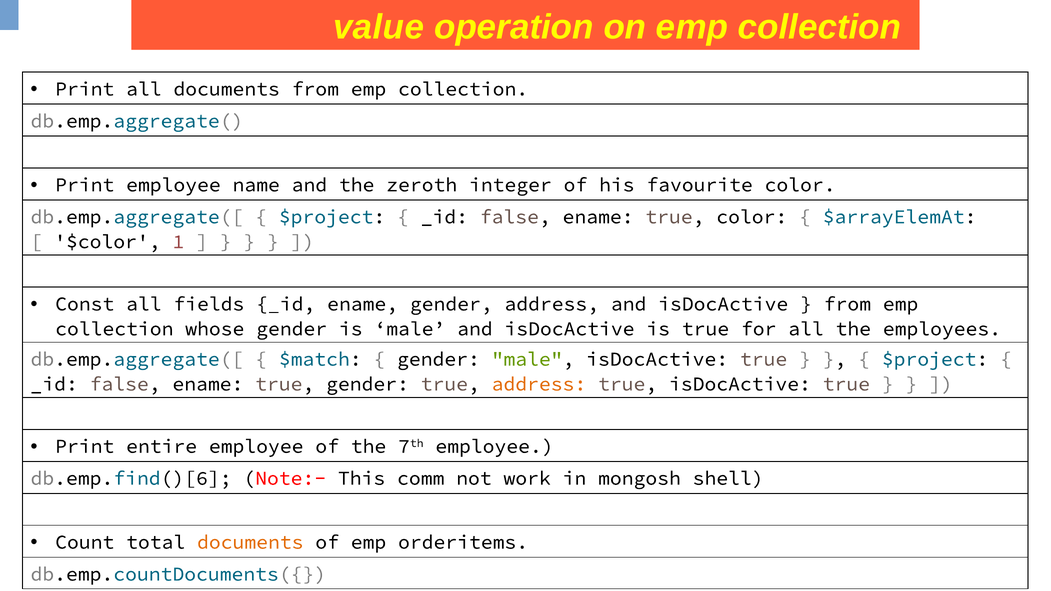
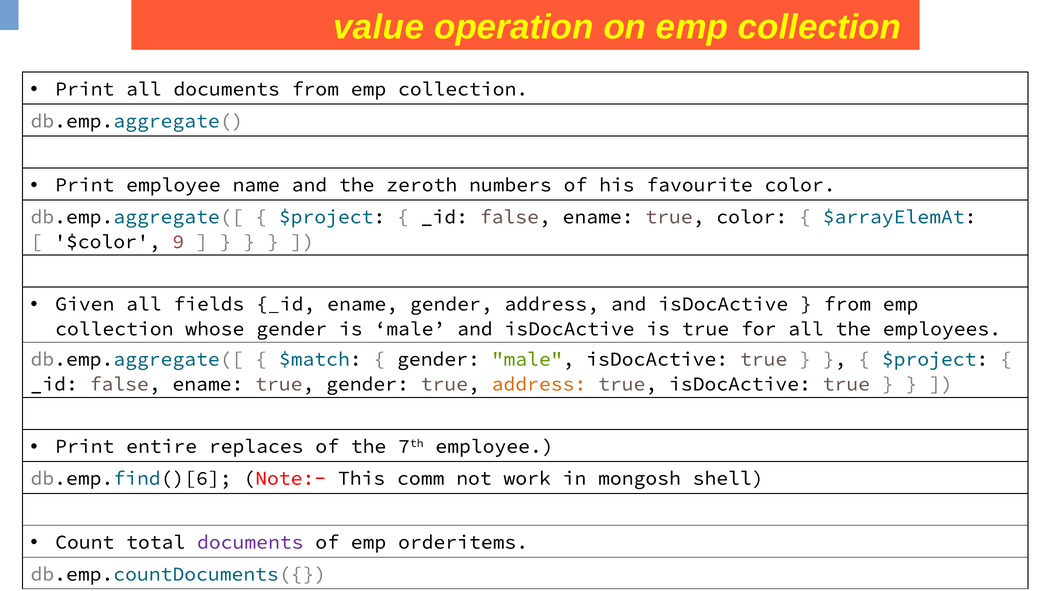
integer: integer -> numbers
1: 1 -> 9
Const: Const -> Given
entire employee: employee -> replaces
documents at (250, 542) colour: orange -> purple
